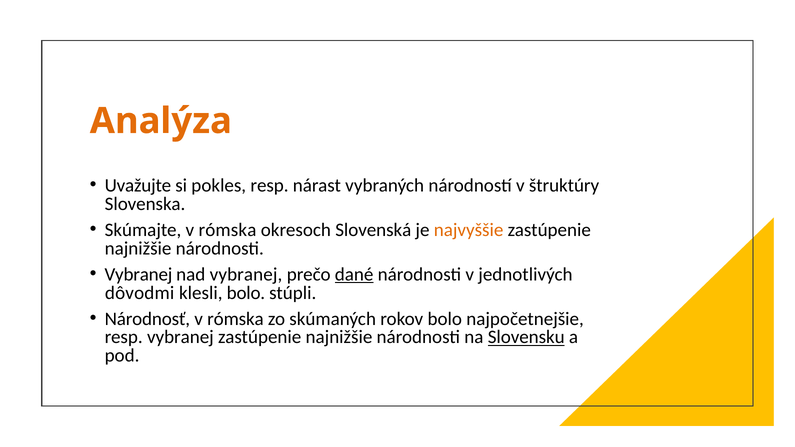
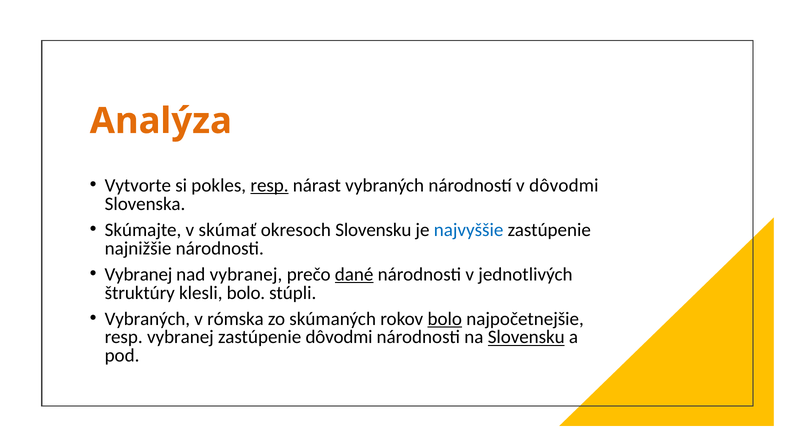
Uvažujte: Uvažujte -> Vytvorte
resp at (270, 186) underline: none -> present
v štruktúry: štruktúry -> dôvodmi
Skúmajte v rómska: rómska -> skúmať
okresoch Slovenská: Slovenská -> Slovensku
najvyššie colour: orange -> blue
dôvodmi: dôvodmi -> štruktúry
Národnosť at (147, 319): Národnosť -> Vybraných
bolo at (445, 319) underline: none -> present
najnižšie at (339, 337): najnižšie -> dôvodmi
